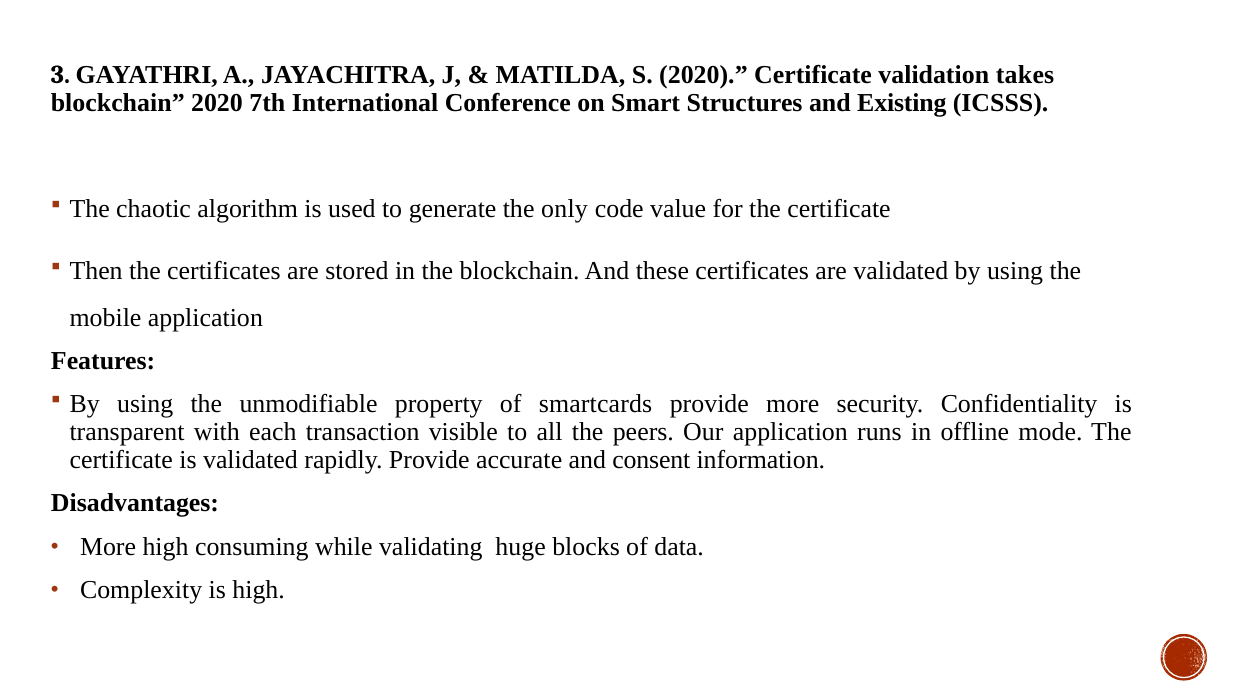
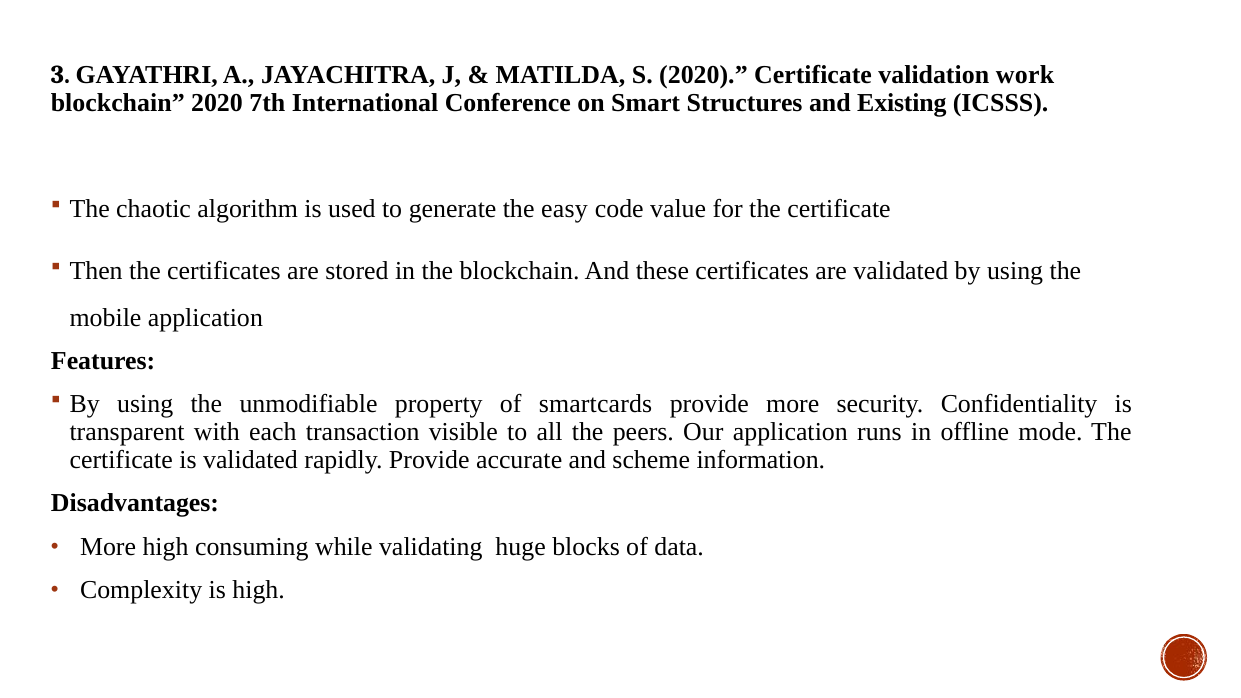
takes: takes -> work
only: only -> easy
consent: consent -> scheme
